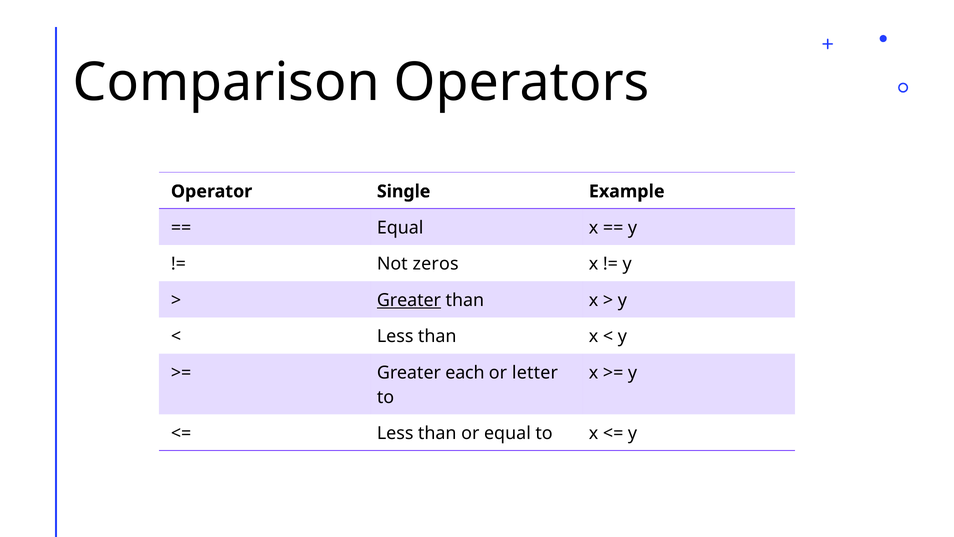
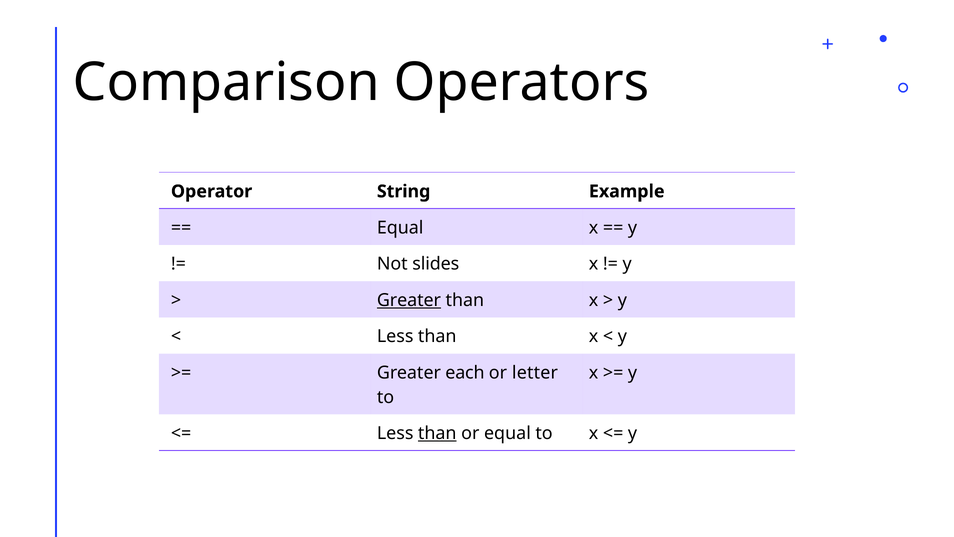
Single: Single -> String
zeros: zeros -> slides
than at (437, 433) underline: none -> present
